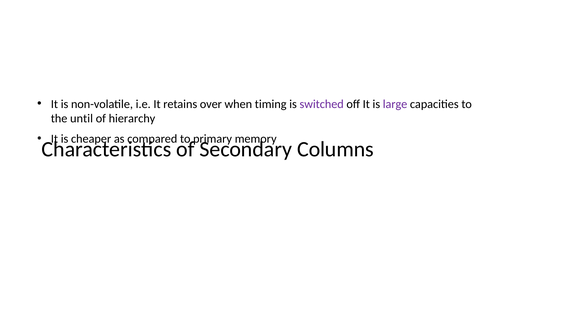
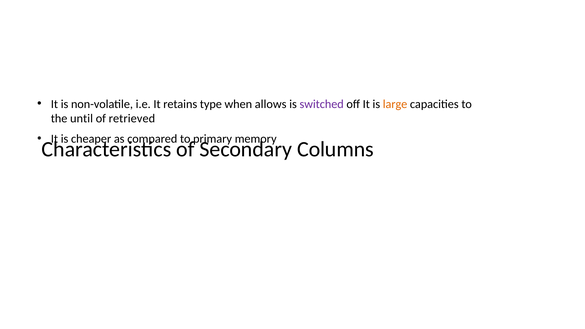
over: over -> type
timing: timing -> allows
large colour: purple -> orange
hierarchy: hierarchy -> retrieved
